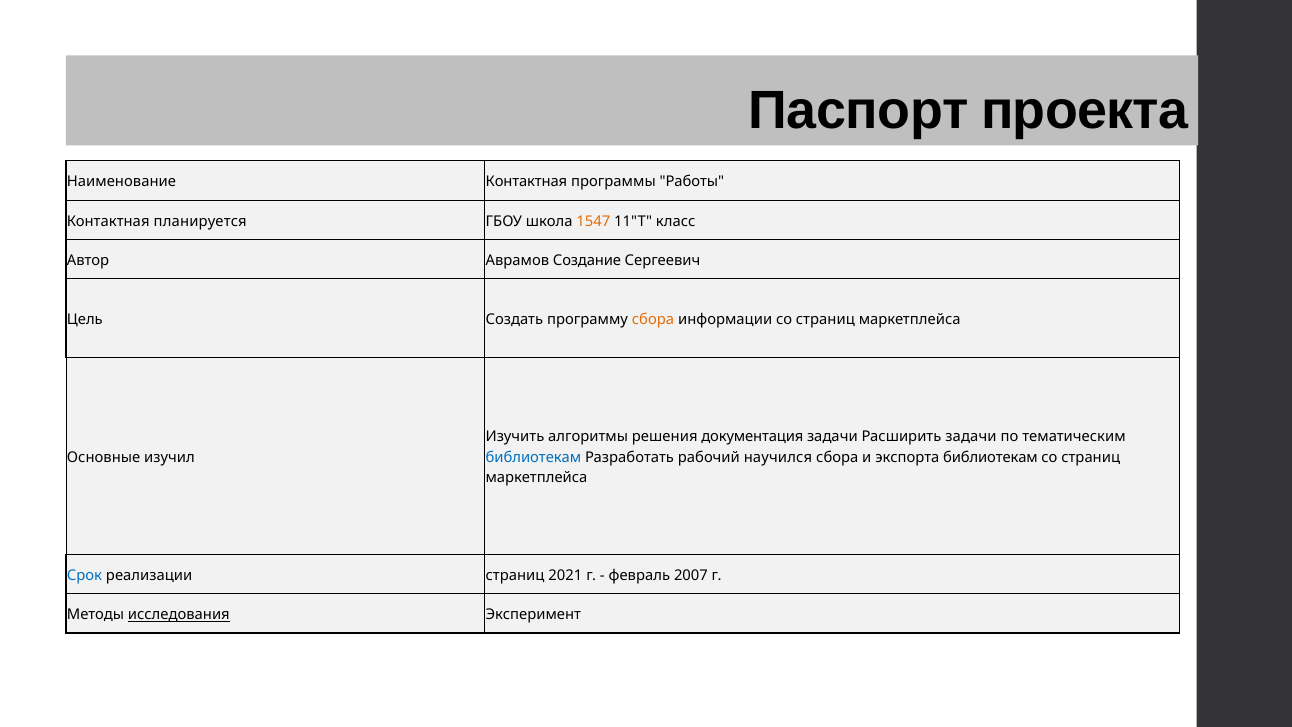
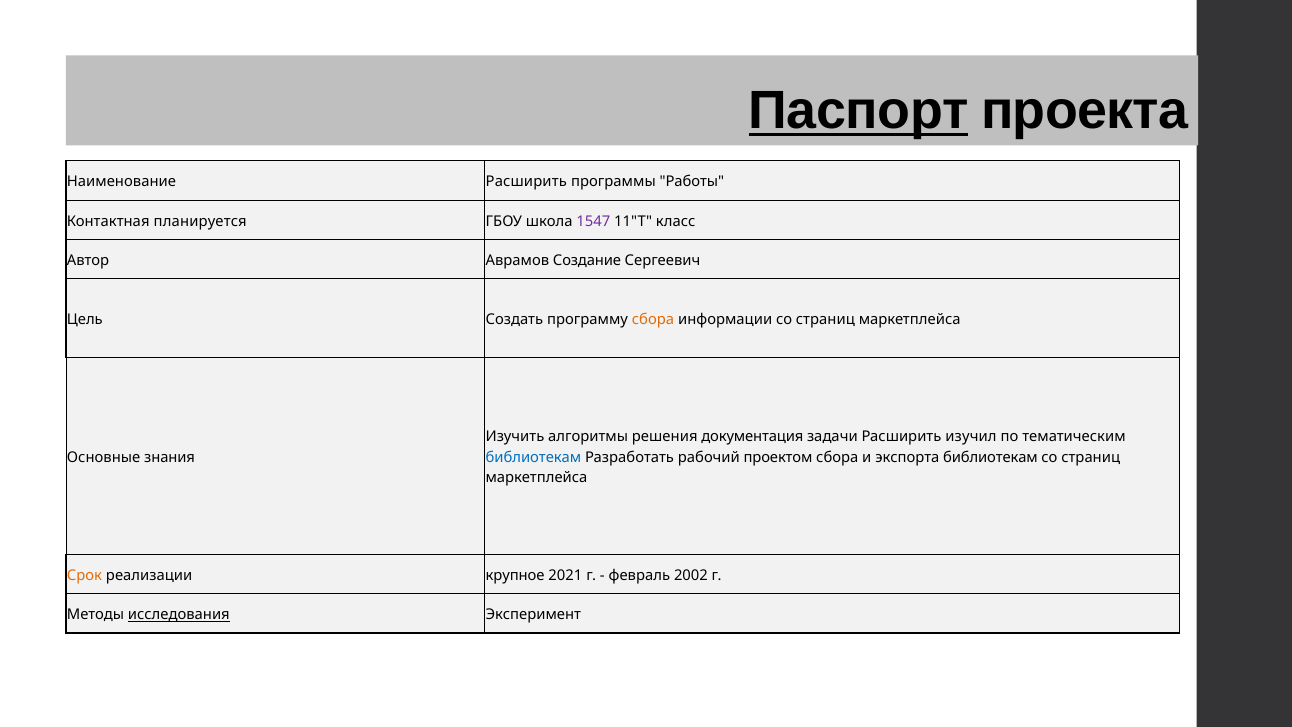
Паспорт underline: none -> present
Наименование Контактная: Контактная -> Расширить
1547 colour: orange -> purple
Расширить задачи: задачи -> изучил
изучил: изучил -> знания
научился: научился -> проектом
Срок colour: blue -> orange
реализации страниц: страниц -> крупное
2007: 2007 -> 2002
